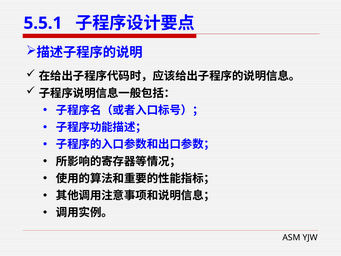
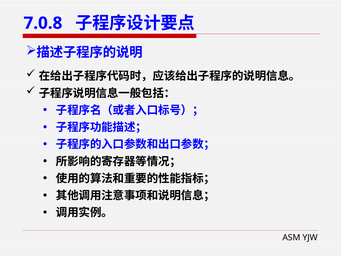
5.5.1: 5.5.1 -> 7.0.8
